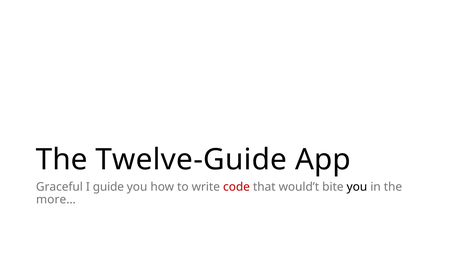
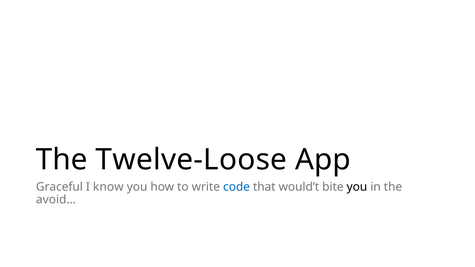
Twelve-Guide: Twelve-Guide -> Twelve-Loose
guide: guide -> know
code colour: red -> blue
more…: more… -> avoid…
